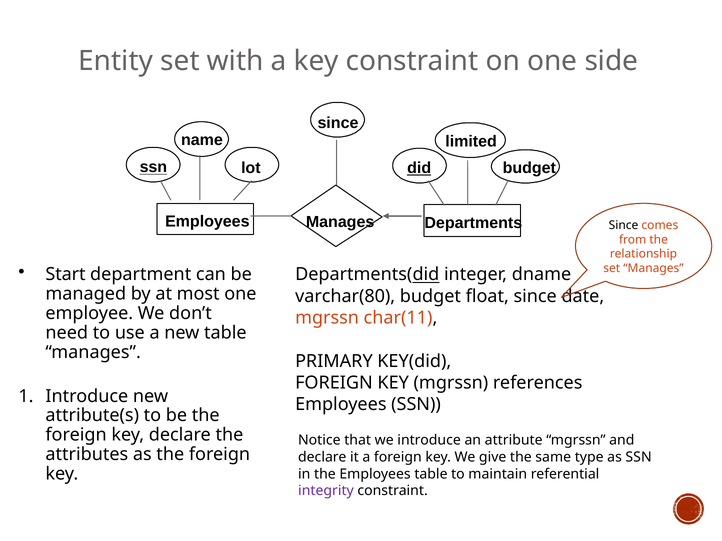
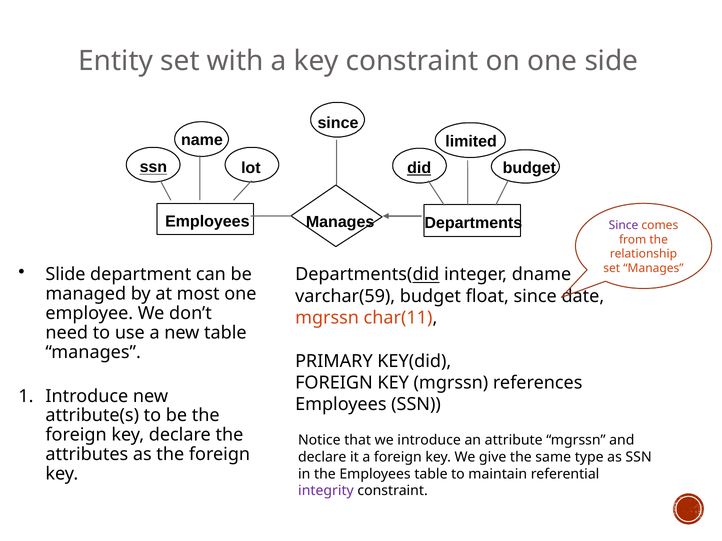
Since at (624, 225) colour: black -> purple
Start: Start -> Slide
varchar(80: varchar(80 -> varchar(59
